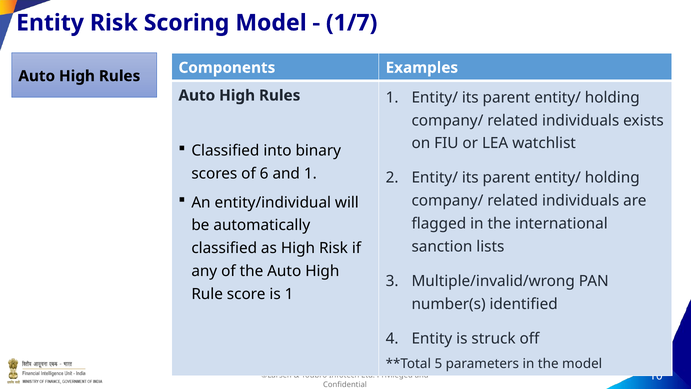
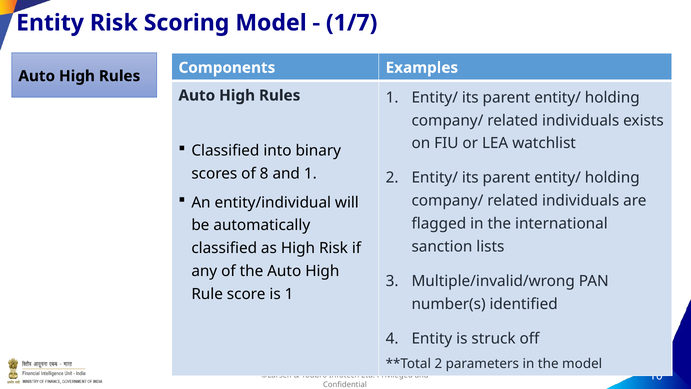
6: 6 -> 8
5 at (438, 364): 5 -> 2
